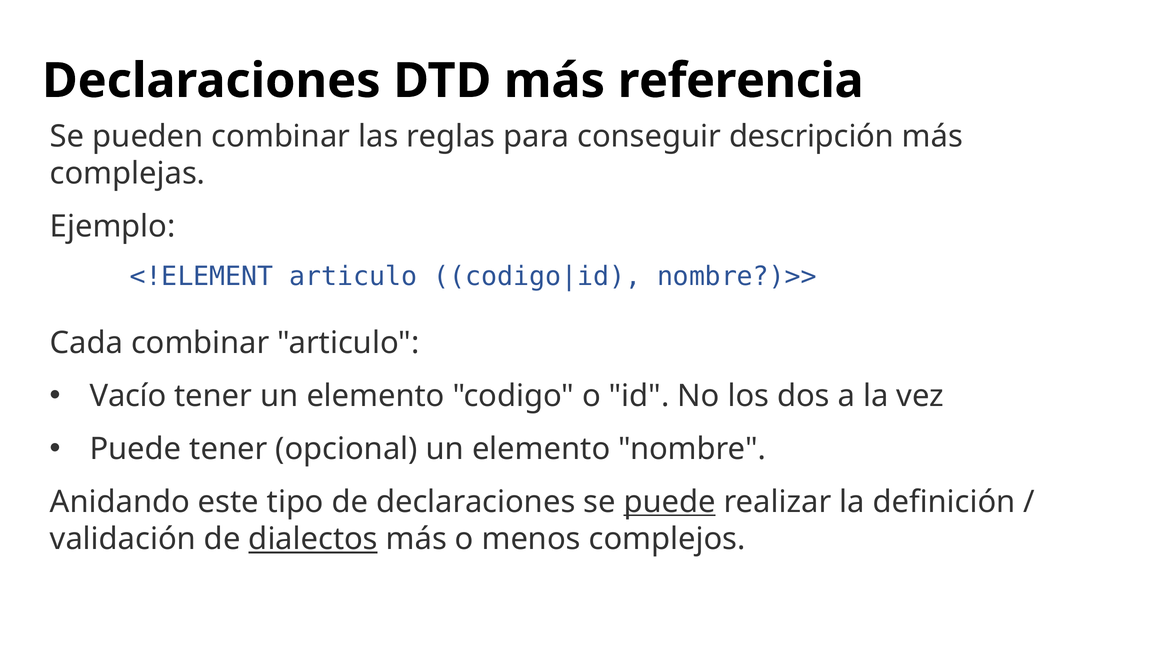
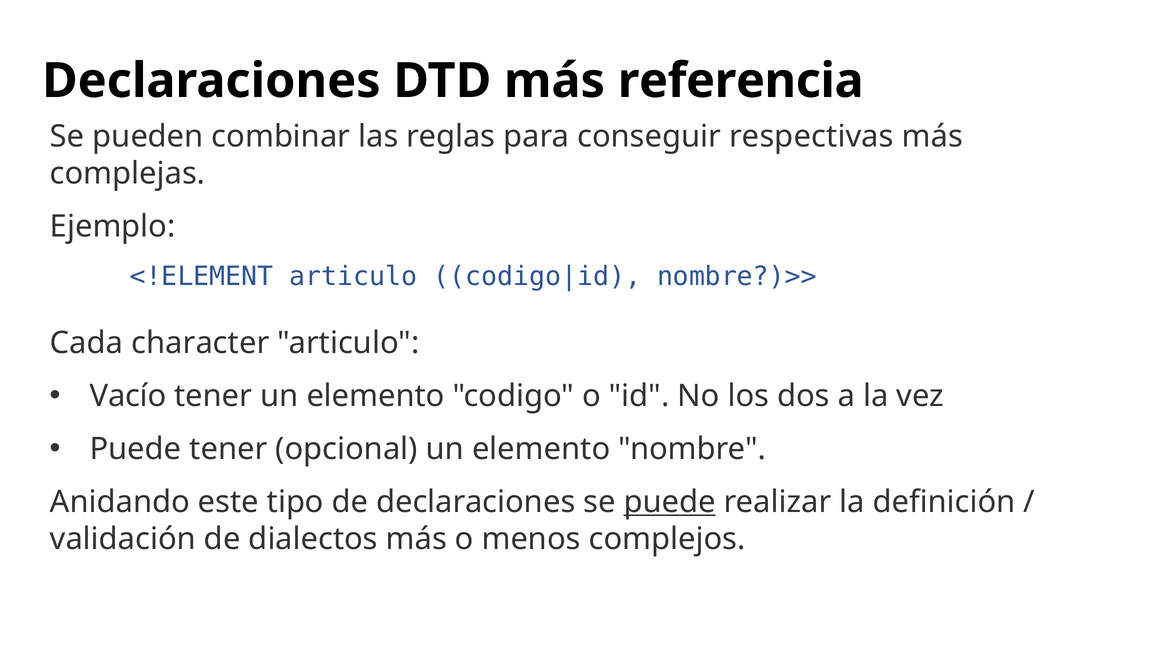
descripción: descripción -> respectivas
Cada combinar: combinar -> character
dialectos underline: present -> none
